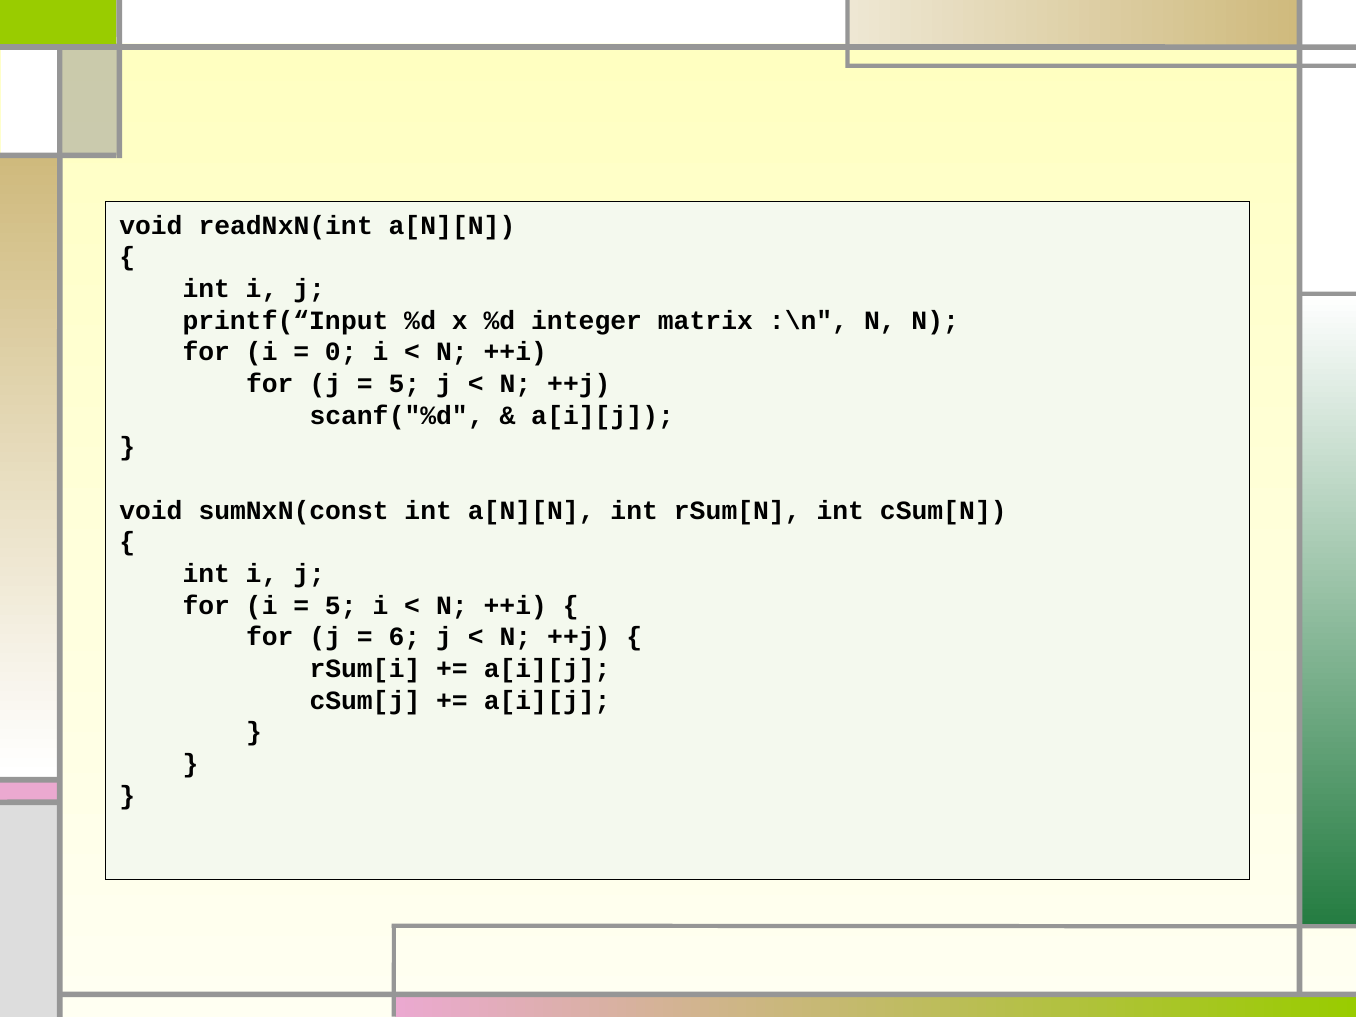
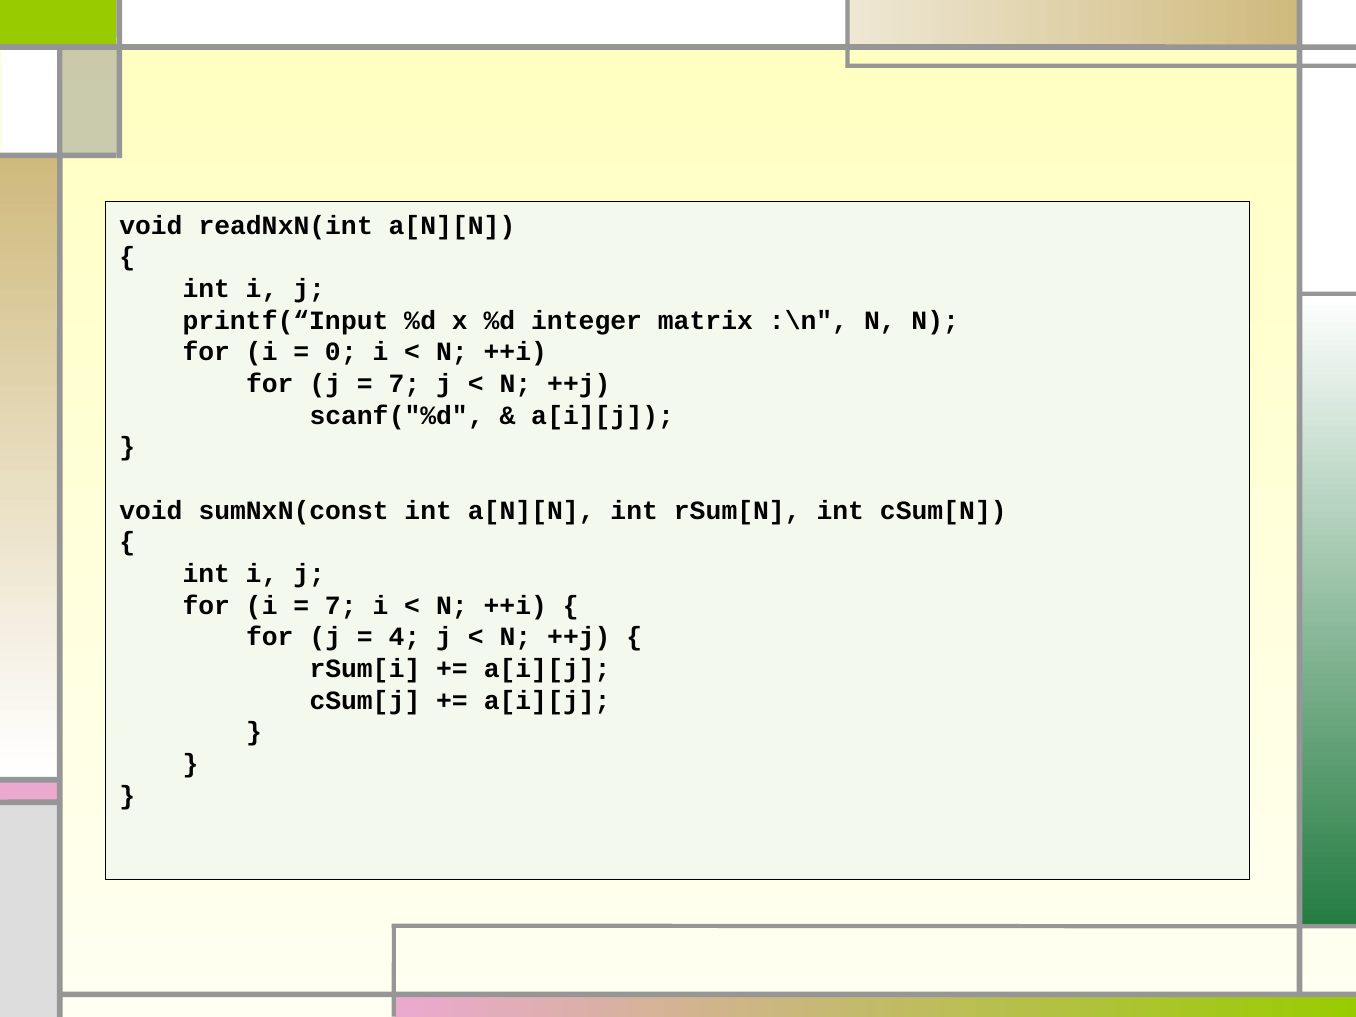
5 at (404, 384): 5 -> 7
5 at (341, 606): 5 -> 7
6: 6 -> 4
